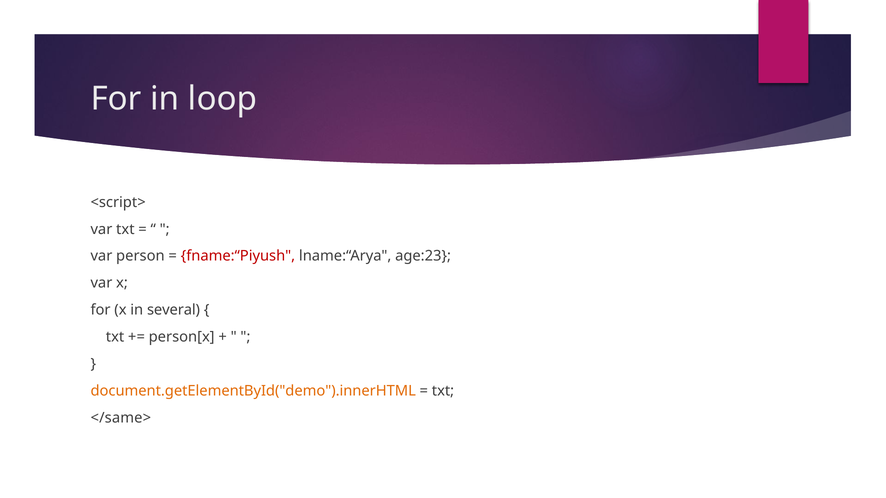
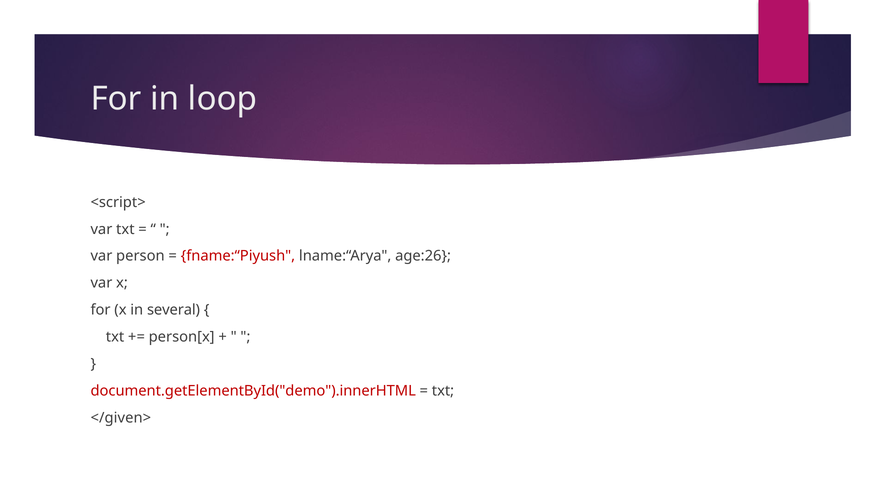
age:23: age:23 -> age:26
document.getElementById("demo").innerHTML colour: orange -> red
</same>: </same> -> </given>
